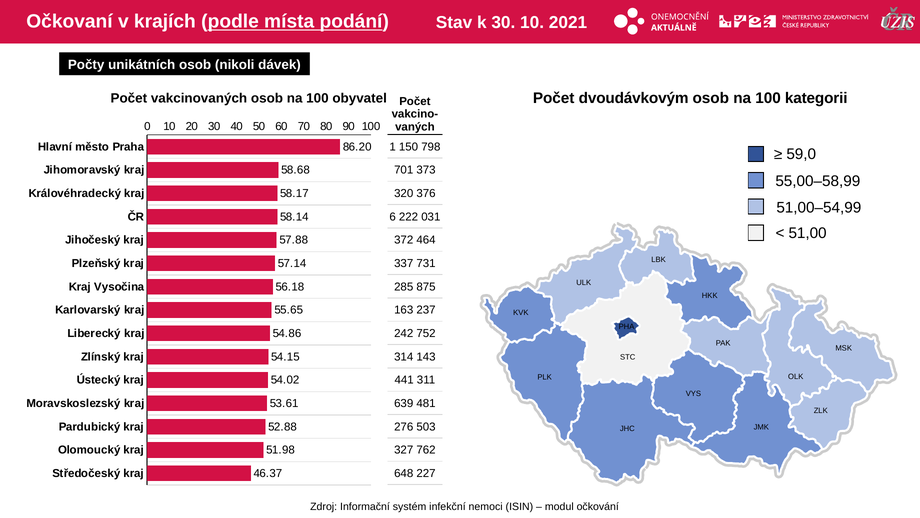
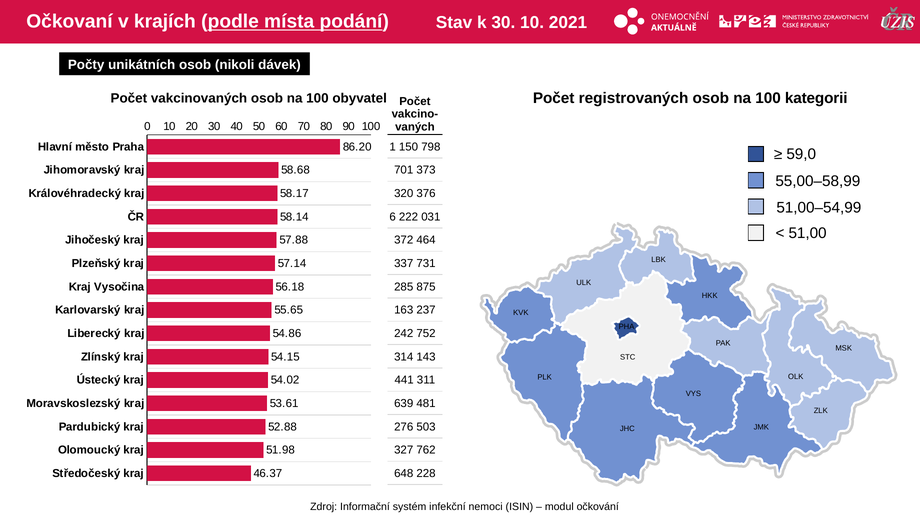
dvoudávkovým: dvoudávkovým -> registrovaných
227: 227 -> 228
